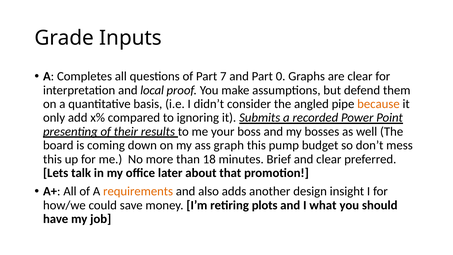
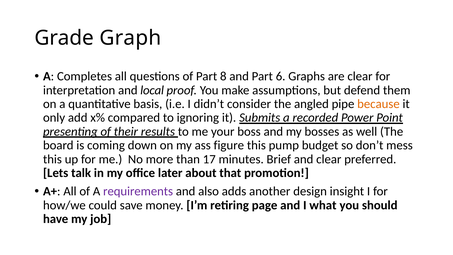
Inputs: Inputs -> Graph
7: 7 -> 8
0: 0 -> 6
graph: graph -> figure
18: 18 -> 17
requirements colour: orange -> purple
plots: plots -> page
